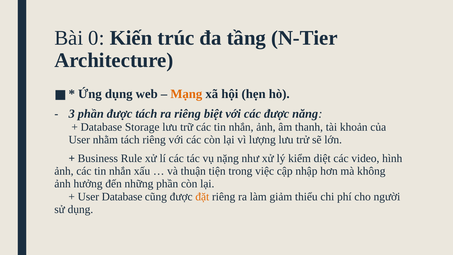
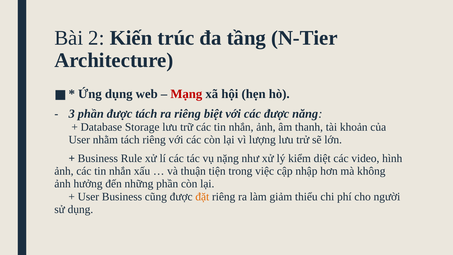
0: 0 -> 2
Mạng colour: orange -> red
User Database: Database -> Business
